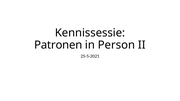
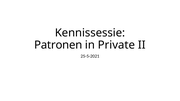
Person: Person -> Private
